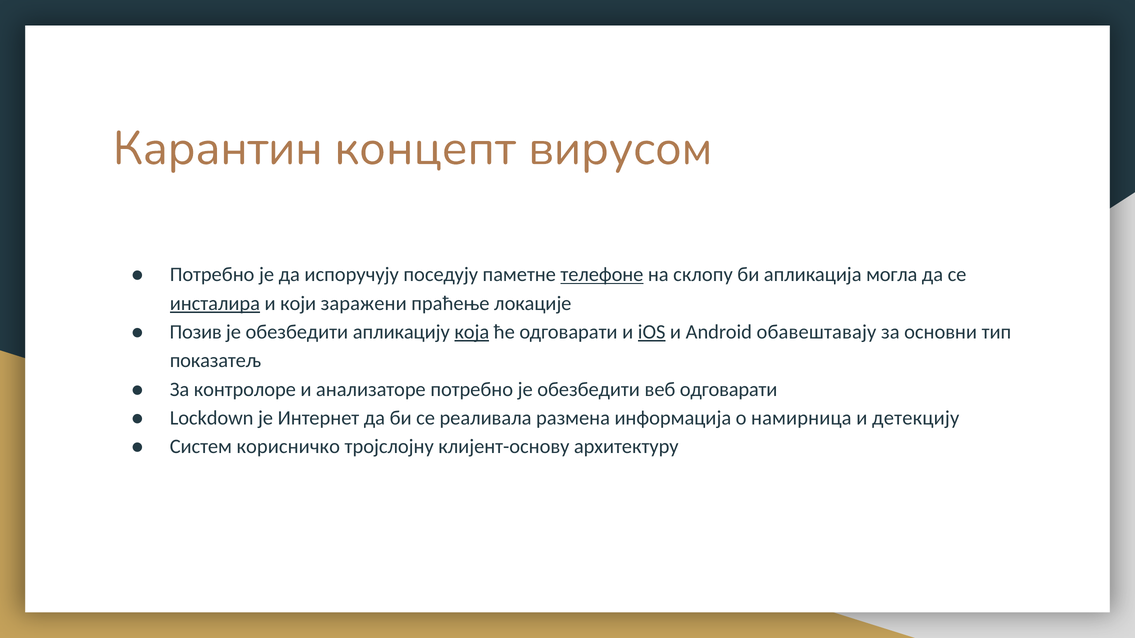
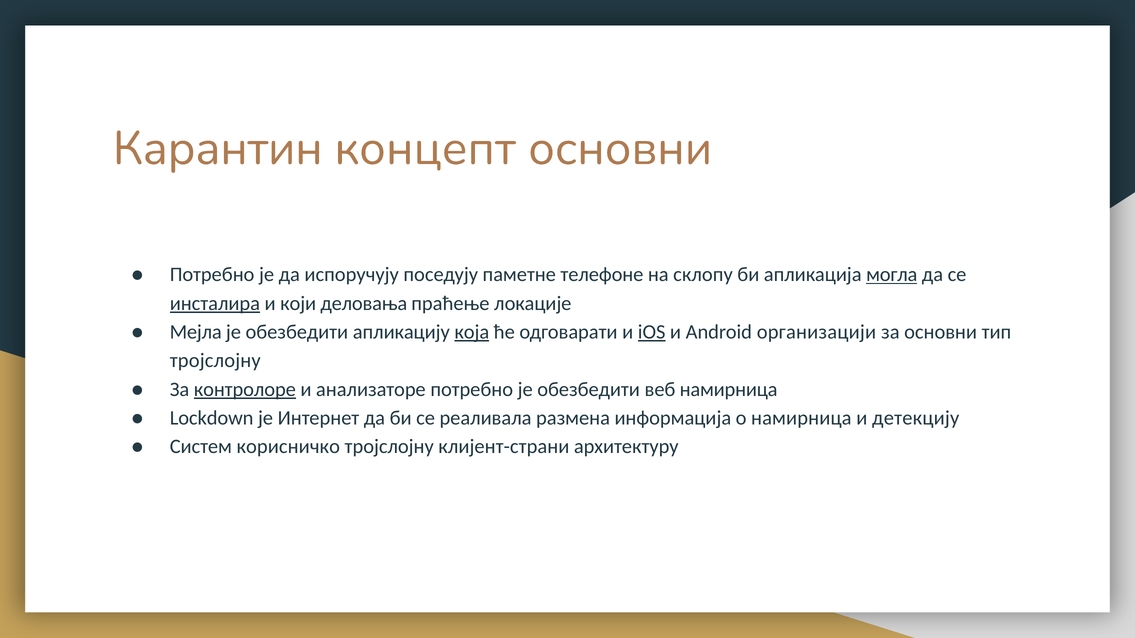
концепт вирусом: вирусом -> основни
телефоне underline: present -> none
могла underline: none -> present
заражени: заражени -> деловања
Позив: Позив -> Мејла
обавештавају: обавештавају -> организацији
показатељ at (215, 361): показатељ -> тројслојну
контролоре underline: none -> present
веб одговарати: одговарати -> намирница
клијент-основу: клијент-основу -> клијент-страни
